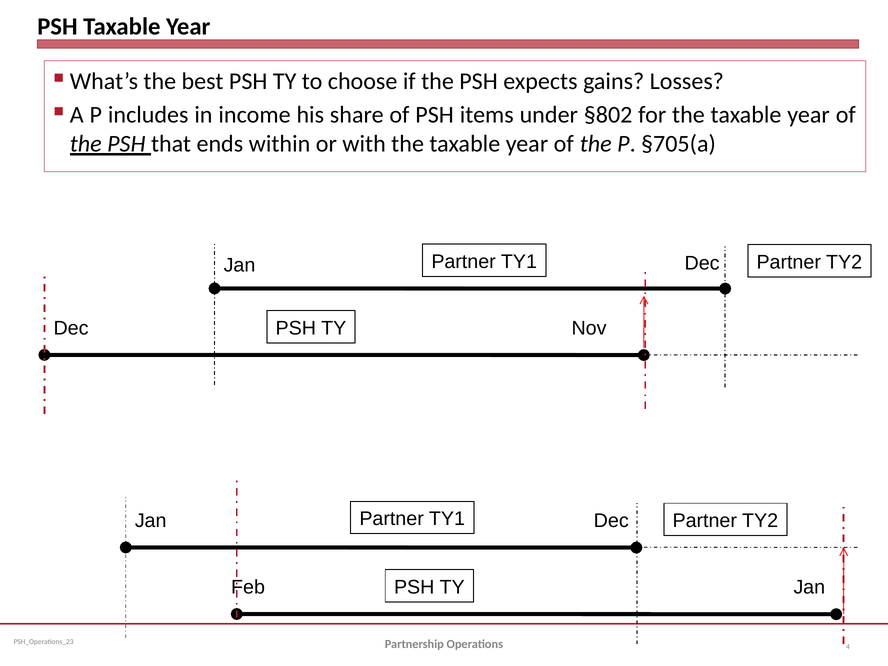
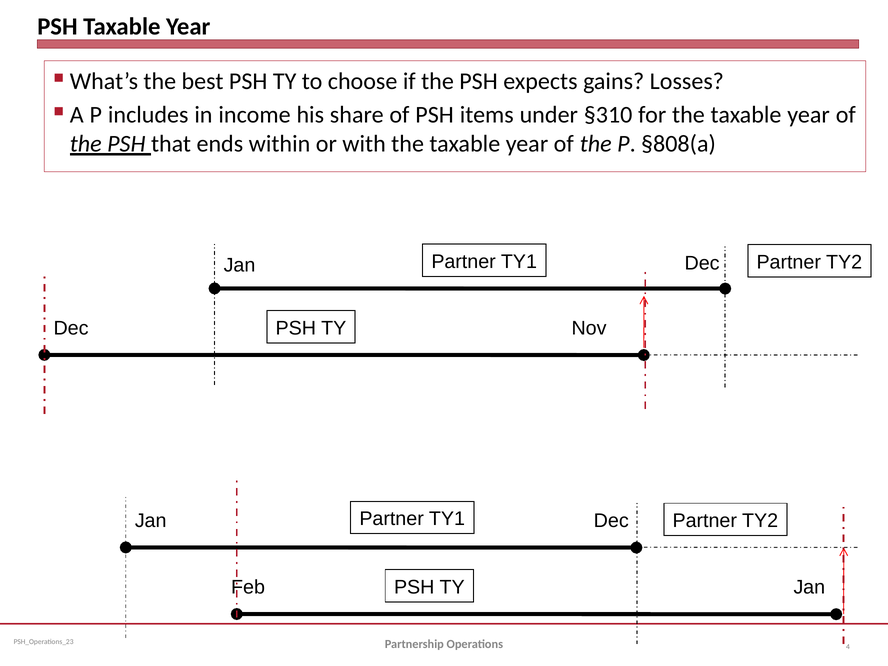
§802: §802 -> §310
§705(a: §705(a -> §808(a
